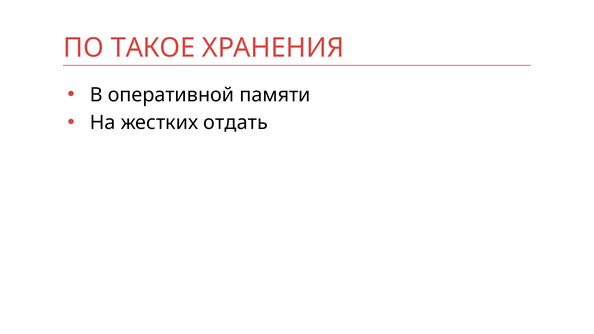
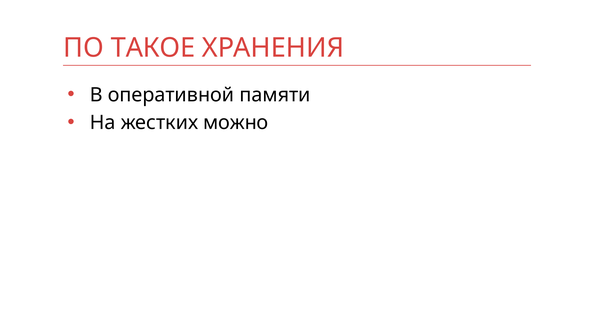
отдать: отдать -> можно
